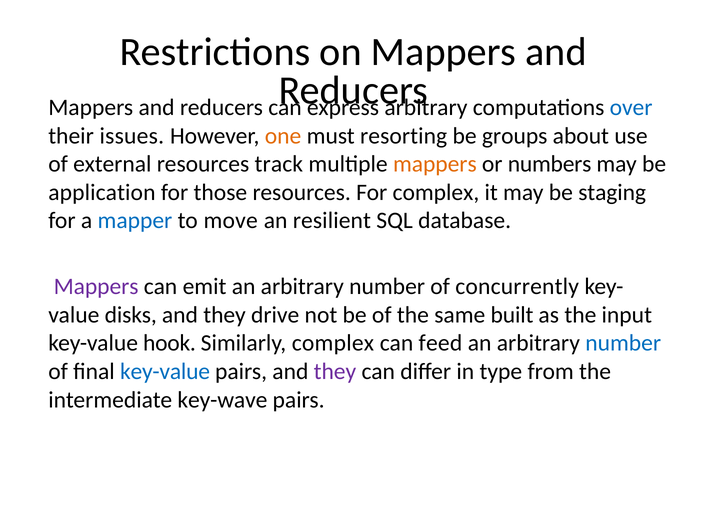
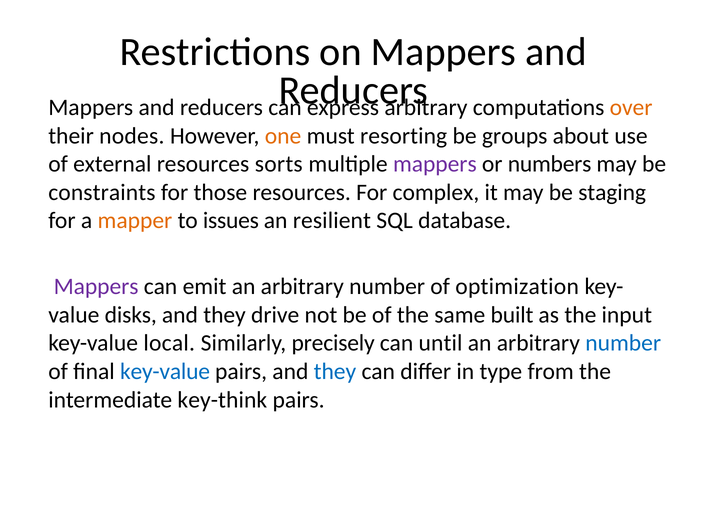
over colour: blue -> orange
issues: issues -> nodes
track: track -> sorts
mappers at (435, 164) colour: orange -> purple
application: application -> constraints
mapper colour: blue -> orange
move: move -> issues
concurrently: concurrently -> optimization
hook: hook -> local
Similarly complex: complex -> precisely
feed: feed -> until
they at (335, 372) colour: purple -> blue
key-wave: key-wave -> key-think
